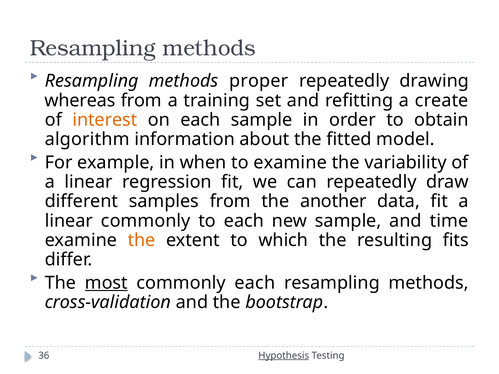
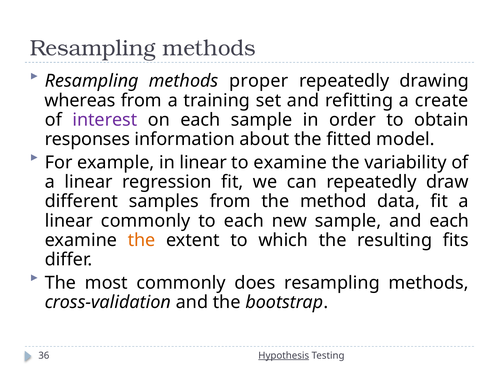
interest colour: orange -> purple
algorithm: algorithm -> responses
in when: when -> linear
another: another -> method
and time: time -> each
most underline: present -> none
commonly each: each -> does
